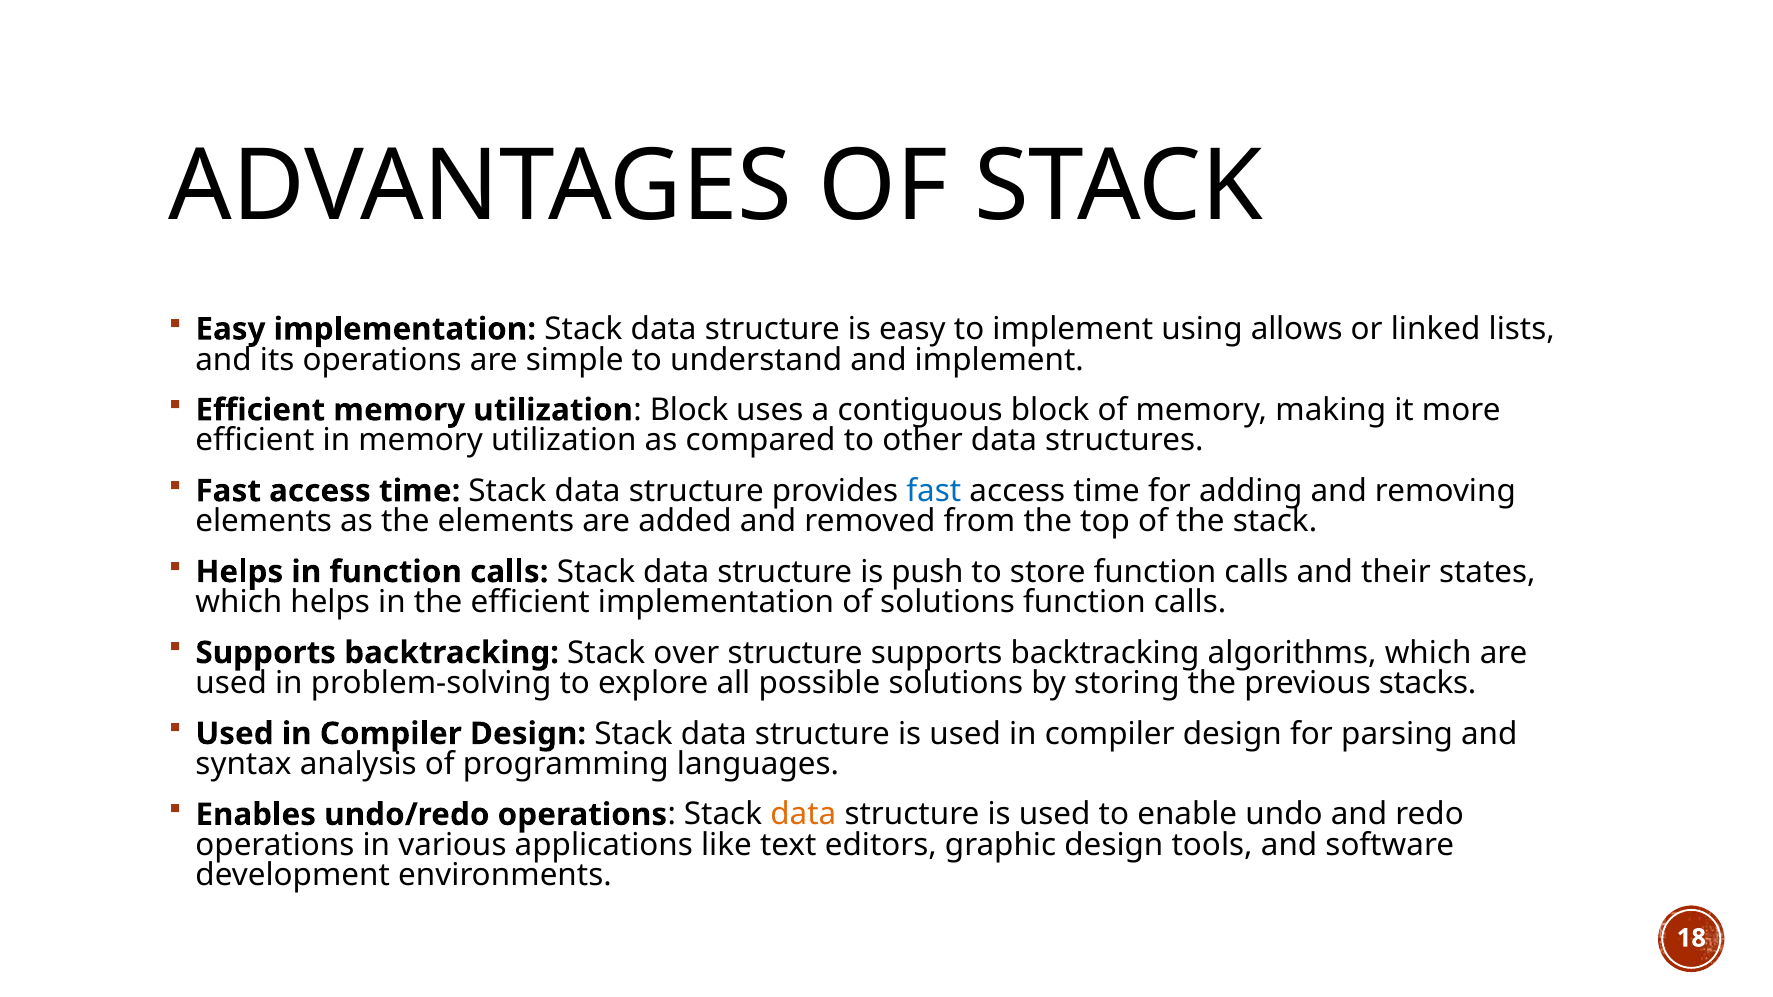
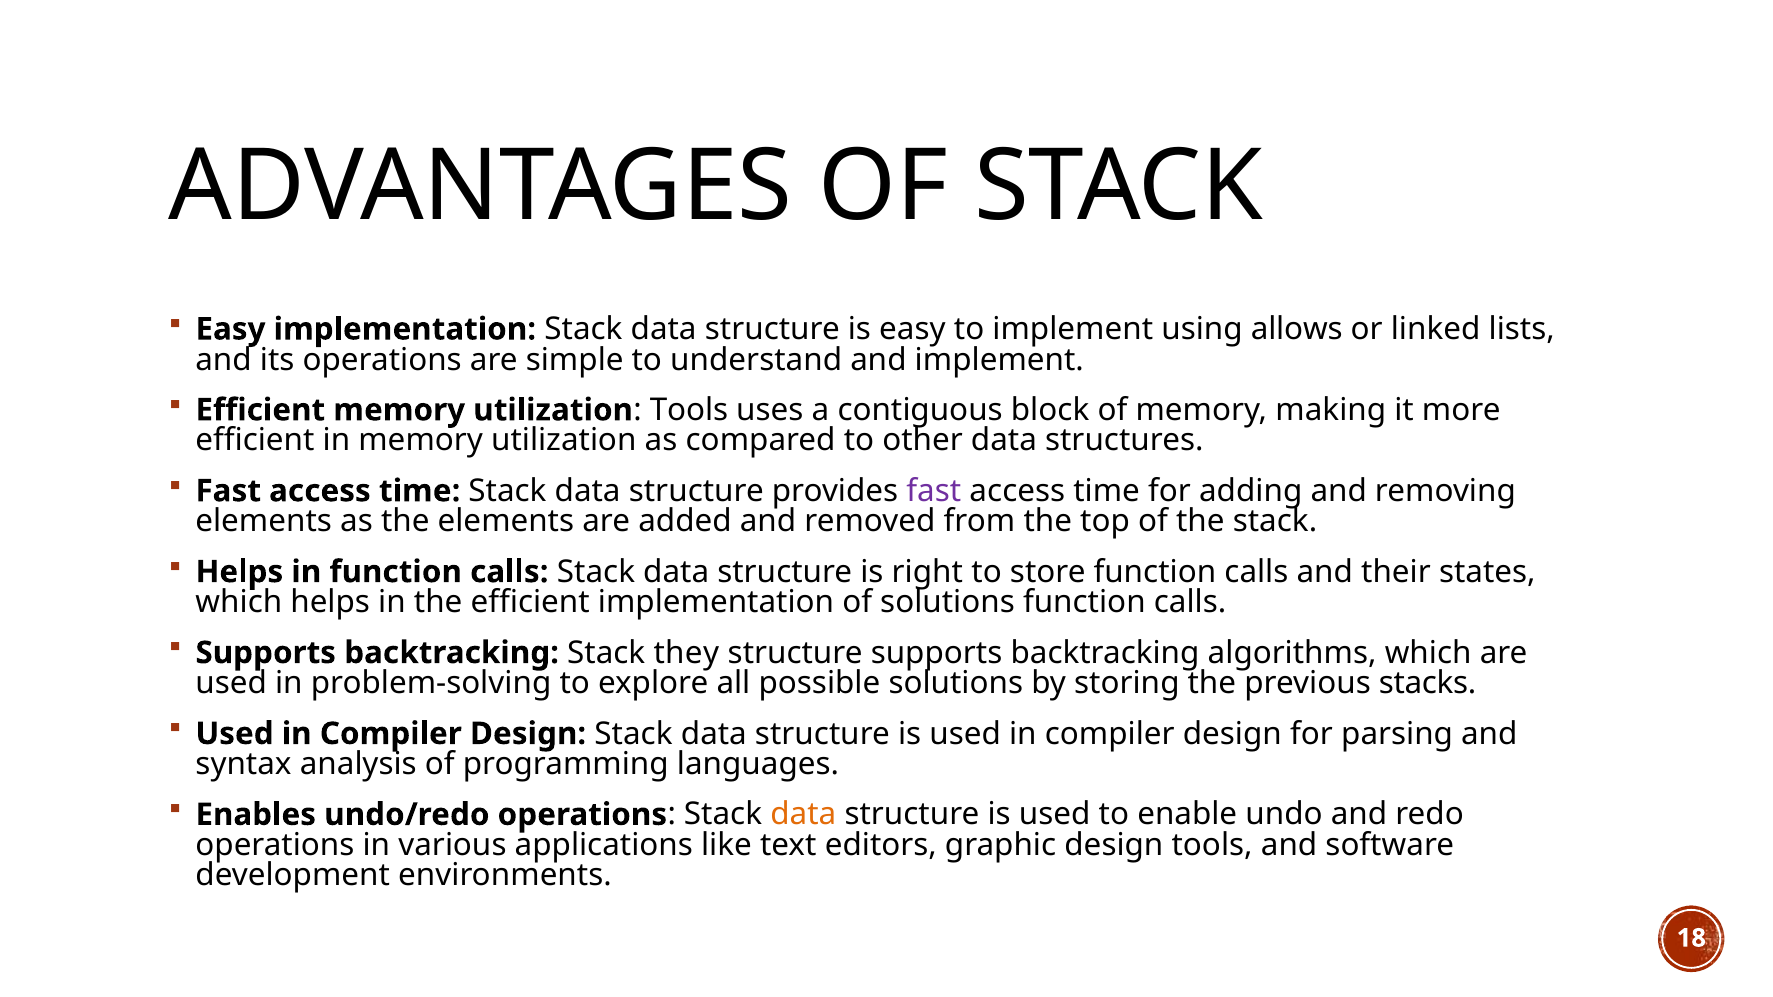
utilization Block: Block -> Tools
fast at (934, 491) colour: blue -> purple
push: push -> right
over: over -> they
